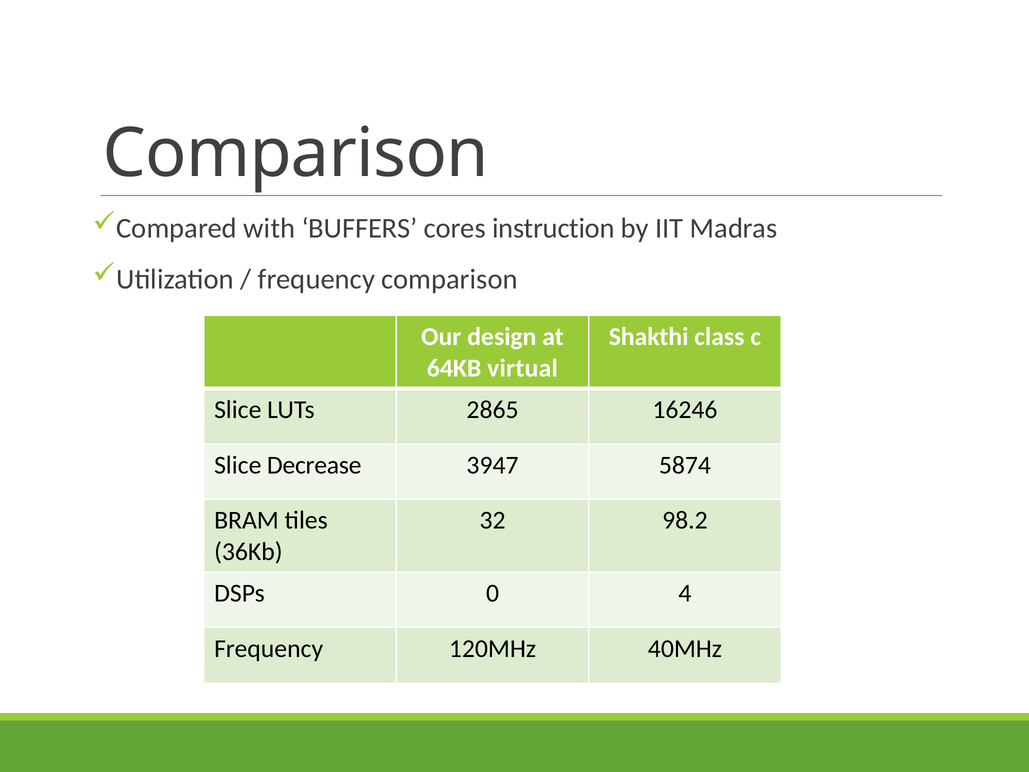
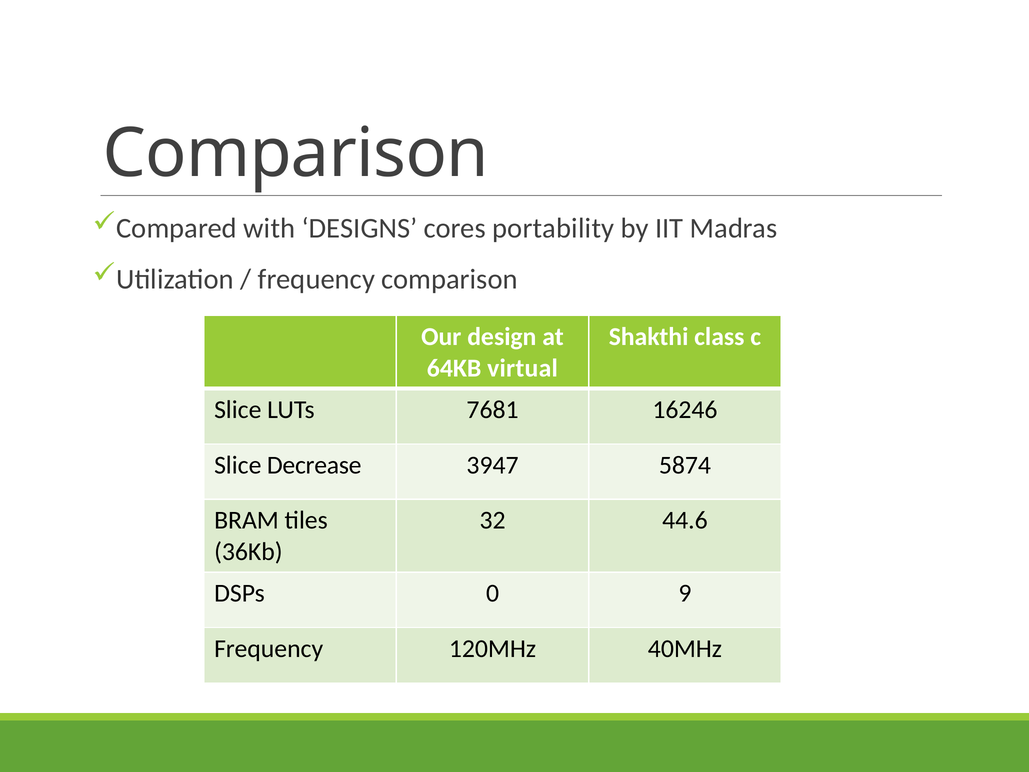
BUFFERS: BUFFERS -> DESIGNS
instruction: instruction -> portability
2865: 2865 -> 7681
98.2: 98.2 -> 44.6
4: 4 -> 9
